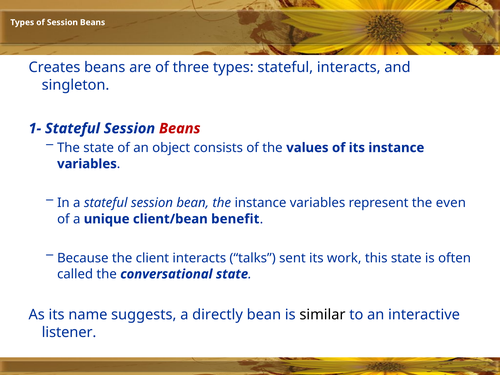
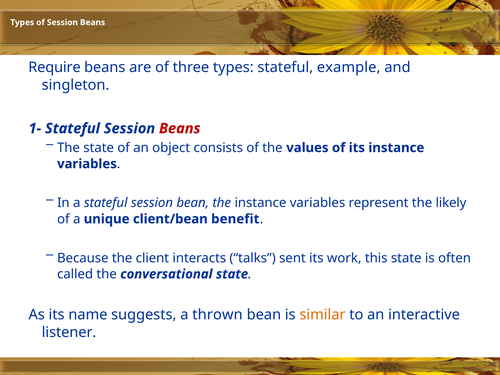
Creates: Creates -> Require
stateful interacts: interacts -> example
even: even -> likely
directly: directly -> thrown
similar colour: black -> orange
